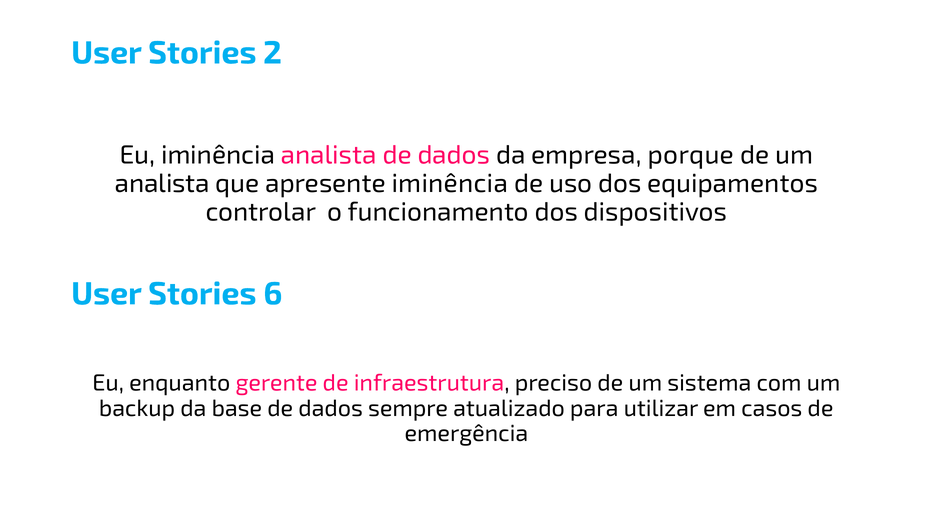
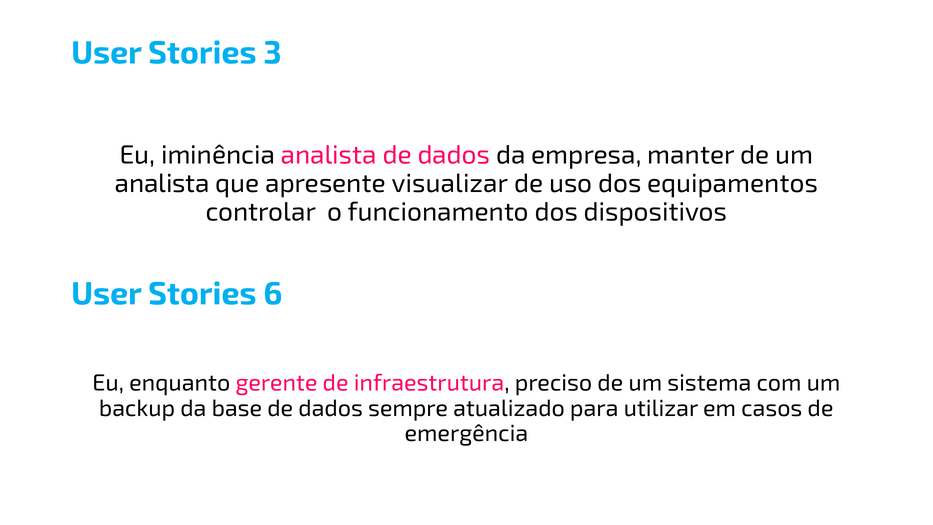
2: 2 -> 3
porque: porque -> manter
apresente iminência: iminência -> visualizar
